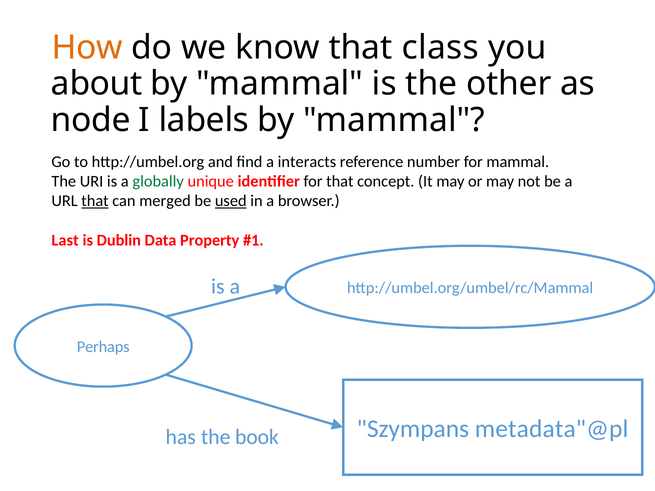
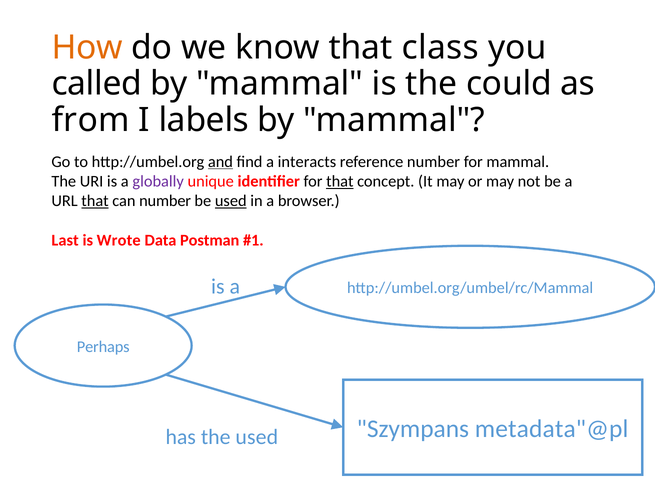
about: about -> called
other: other -> could
node: node -> from
and underline: none -> present
globally colour: green -> purple
that at (340, 181) underline: none -> present
can merged: merged -> number
Dublin: Dublin -> Wrote
Property: Property -> Postman
the book: book -> used
